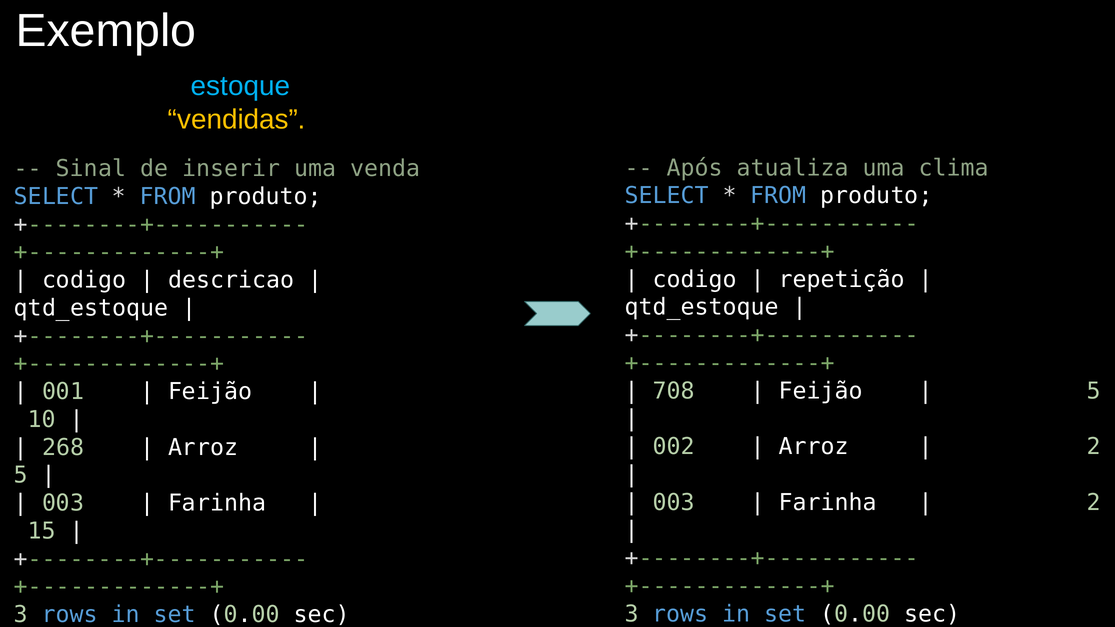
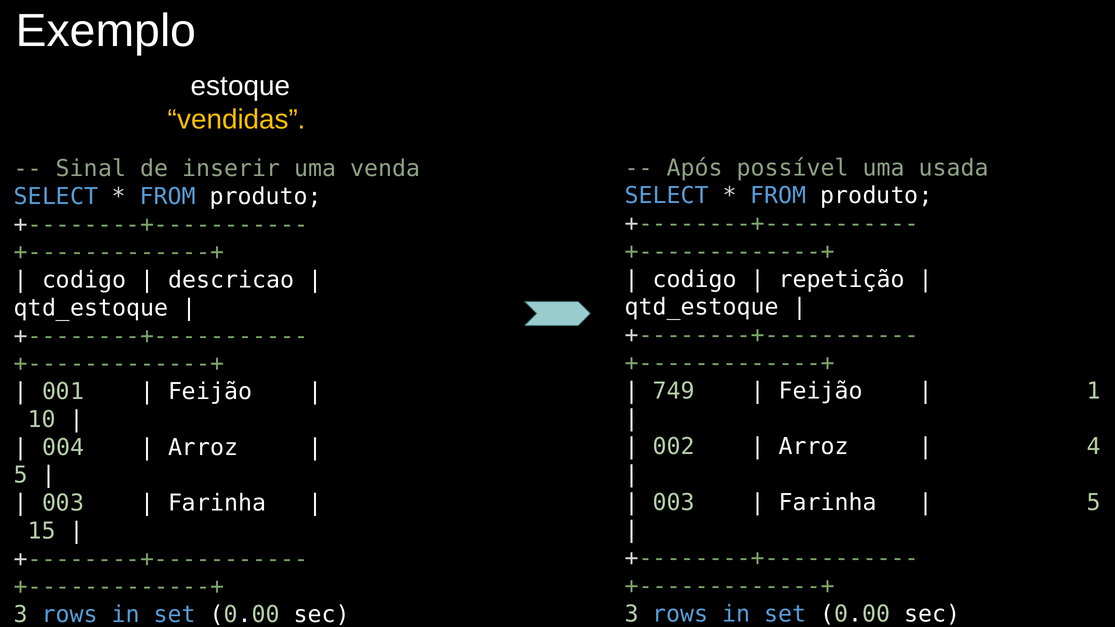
estoque colour: light blue -> white
atualiza: atualiza -> possível
clima: clima -> usada
708: 708 -> 749
5 at (1094, 391): 5 -> 1
2 at (1094, 447): 2 -> 4
268: 268 -> 004
2 at (1094, 503): 2 -> 5
